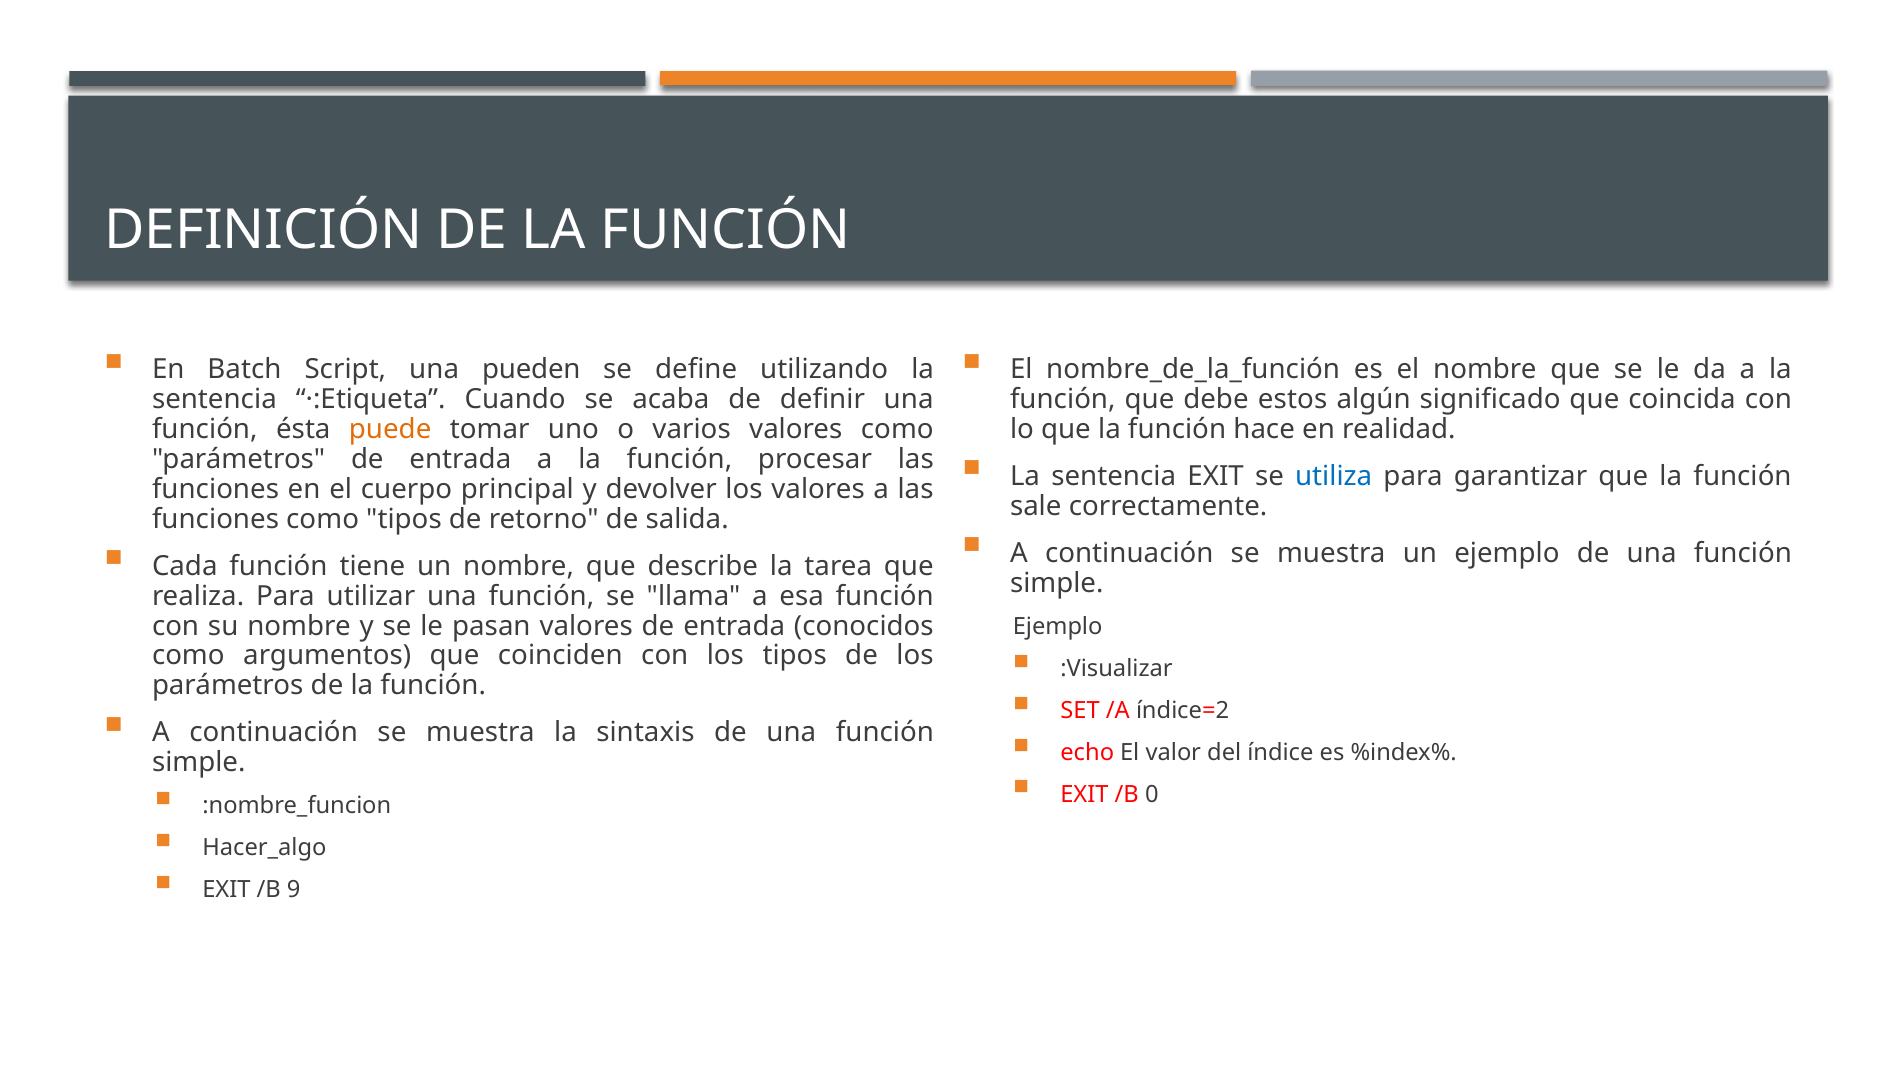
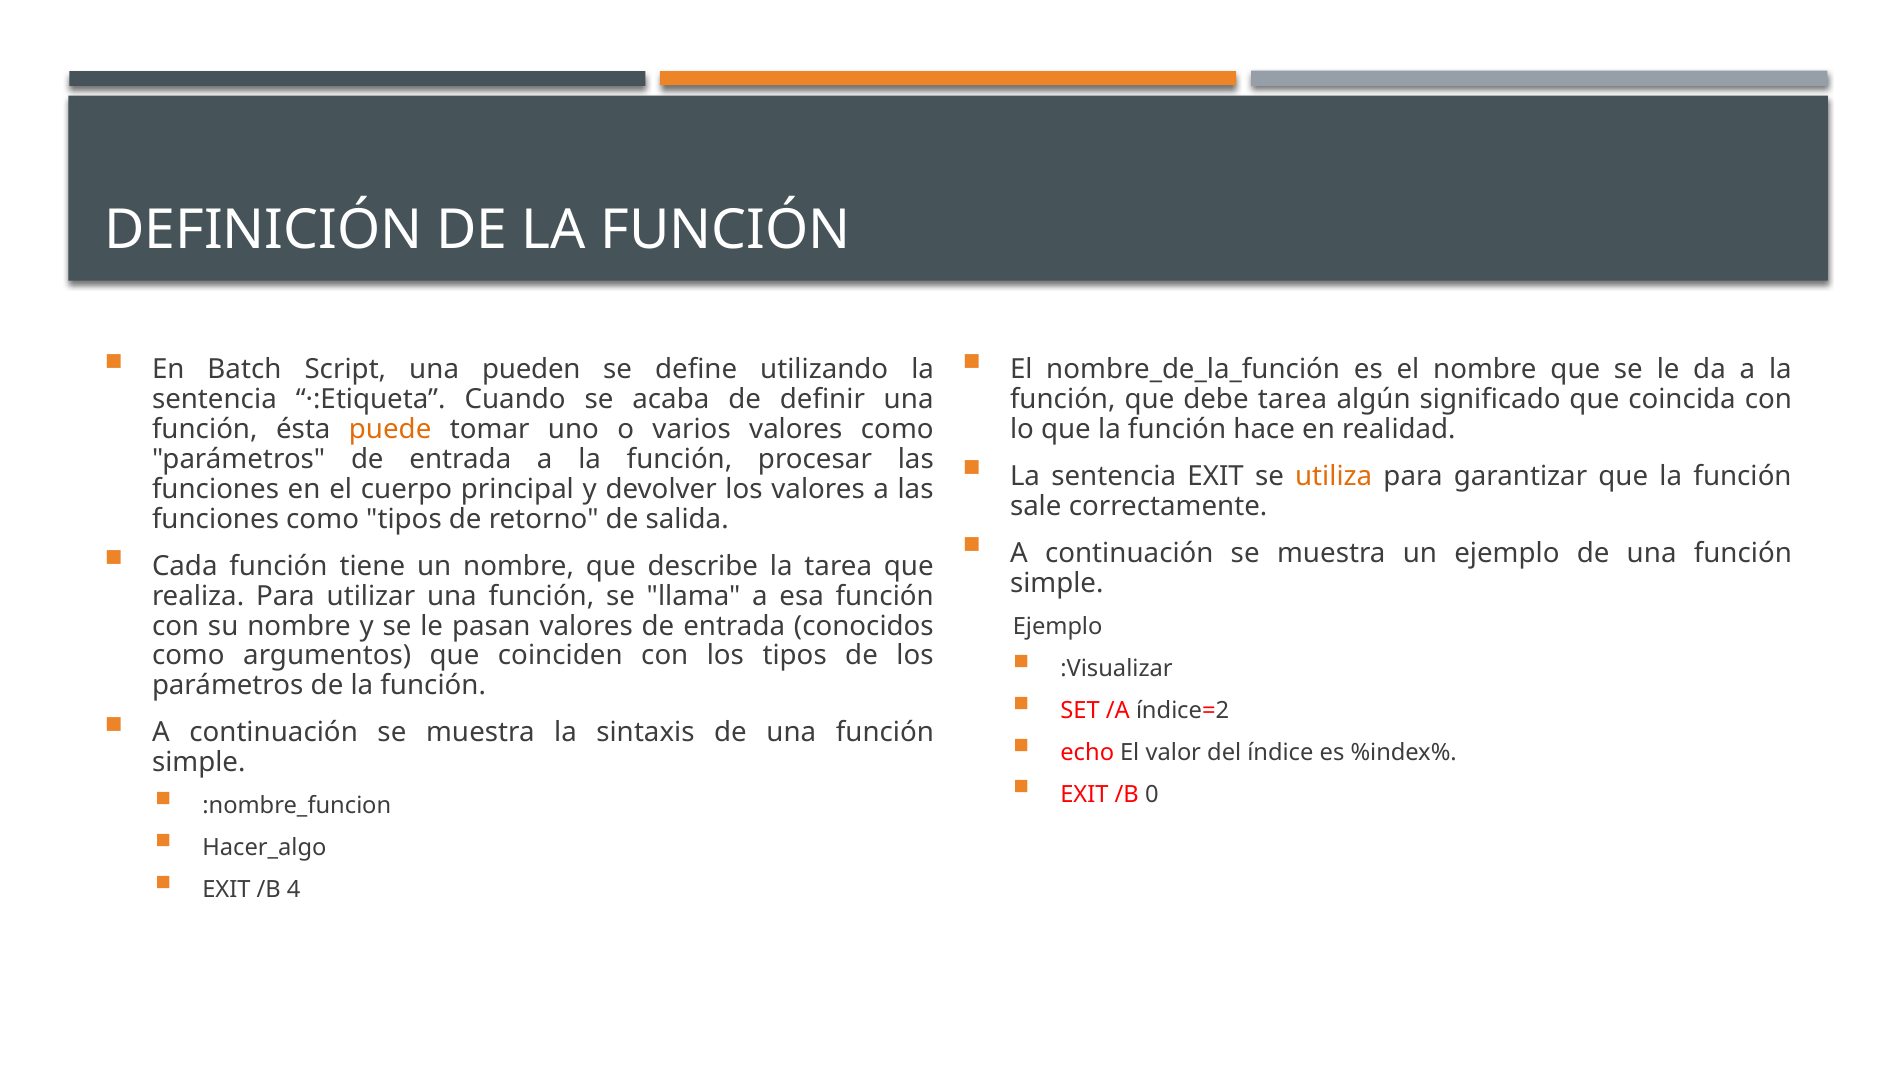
debe estos: estos -> tarea
utiliza colour: blue -> orange
9: 9 -> 4
